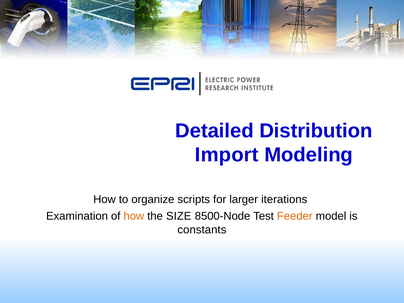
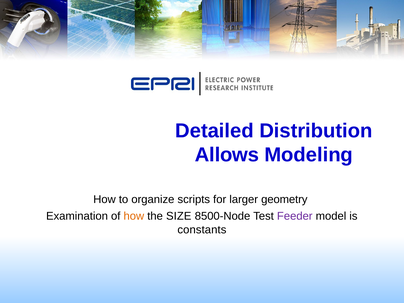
Import: Import -> Allows
iterations: iterations -> geometry
Feeder colour: orange -> purple
